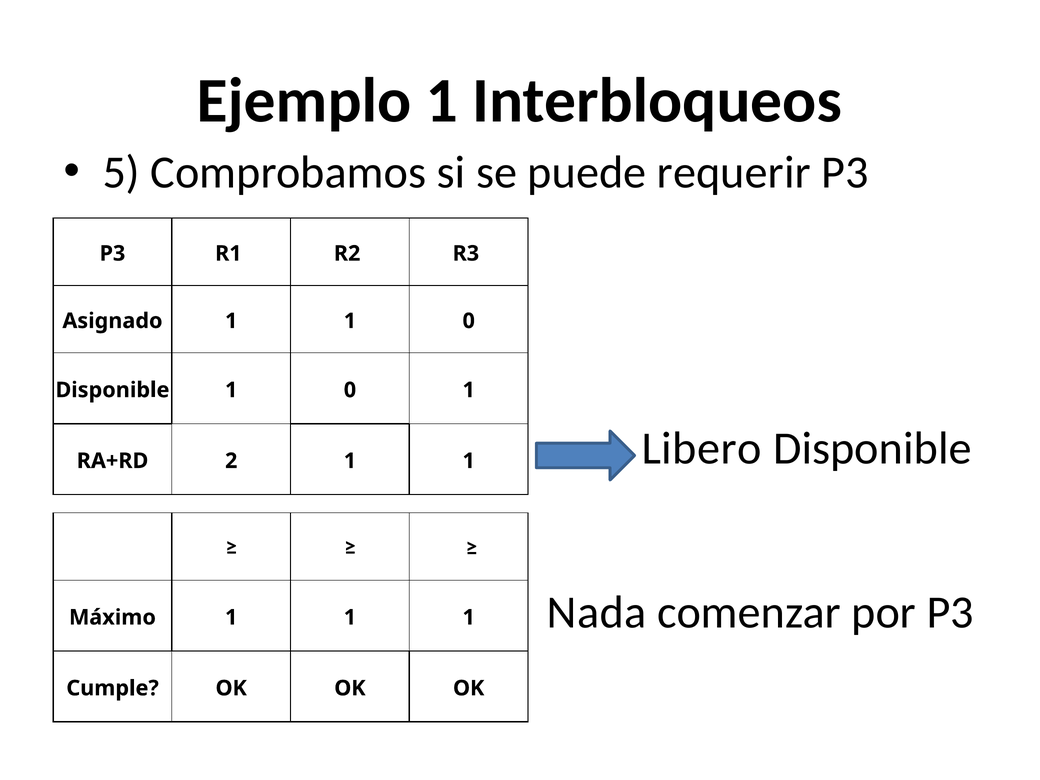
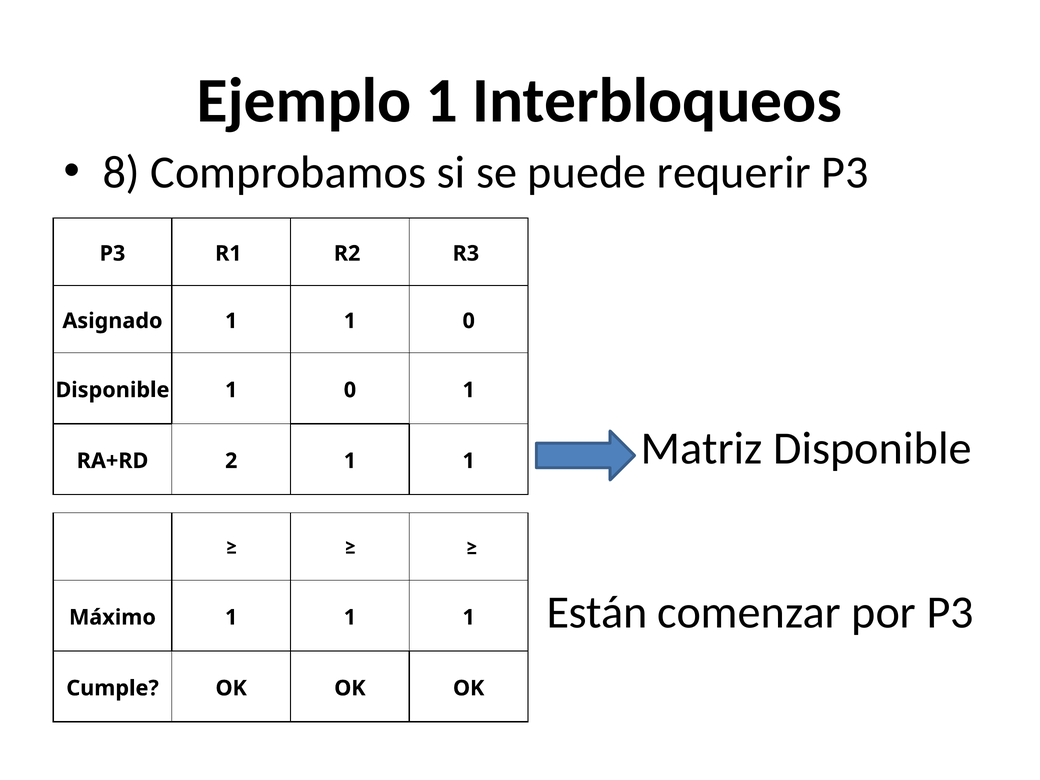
5: 5 -> 8
Libero: Libero -> Matriz
Nada: Nada -> Están
